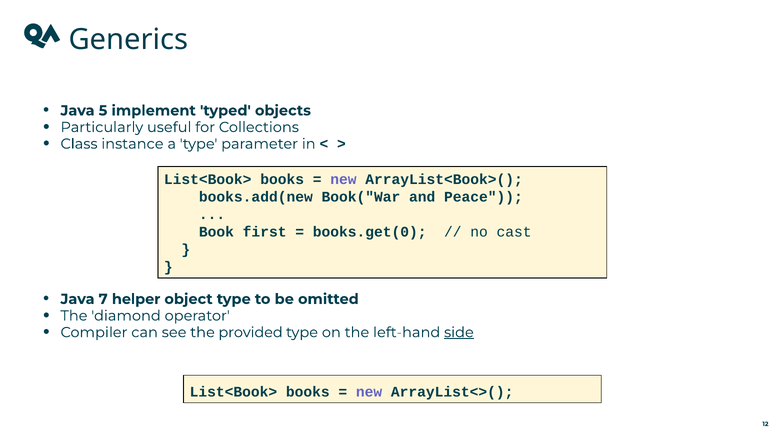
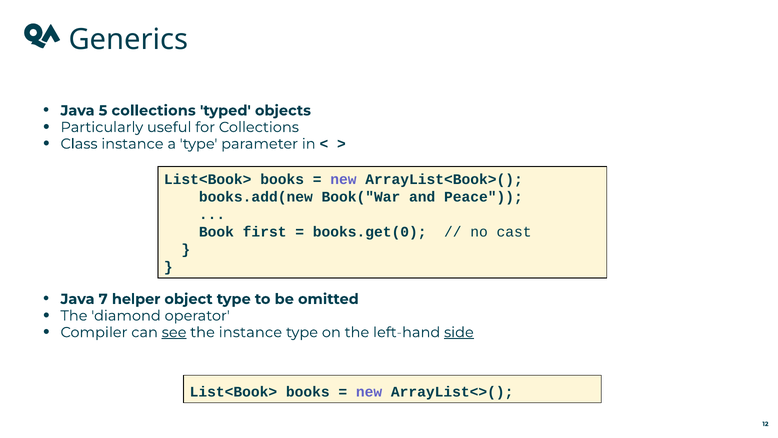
5 implement: implement -> collections
see underline: none -> present
the provided: provided -> instance
